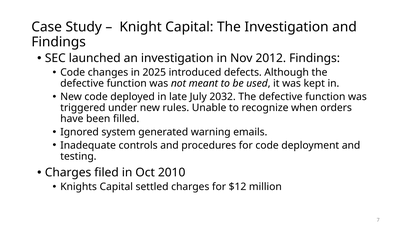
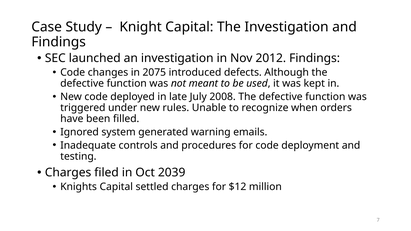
2025: 2025 -> 2075
2032: 2032 -> 2008
2010: 2010 -> 2039
